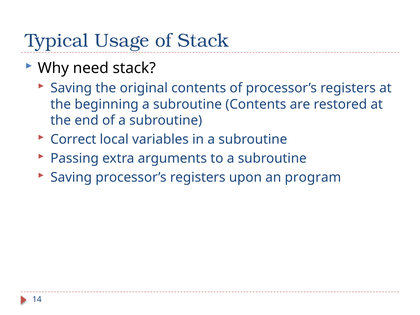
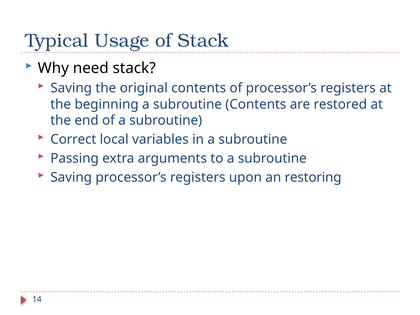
program: program -> restoring
